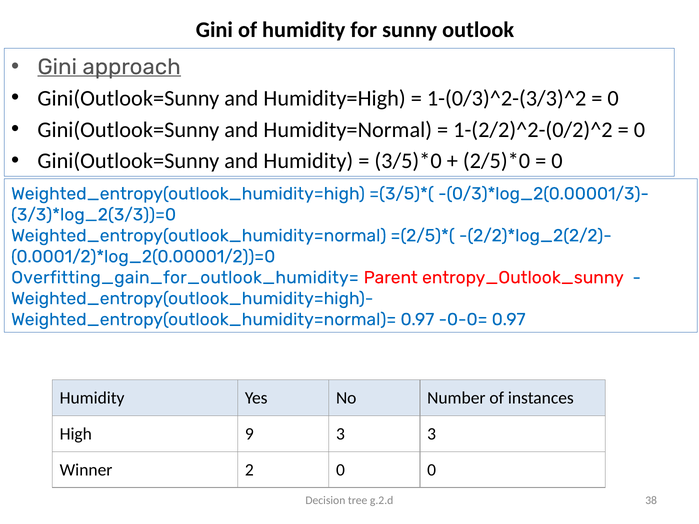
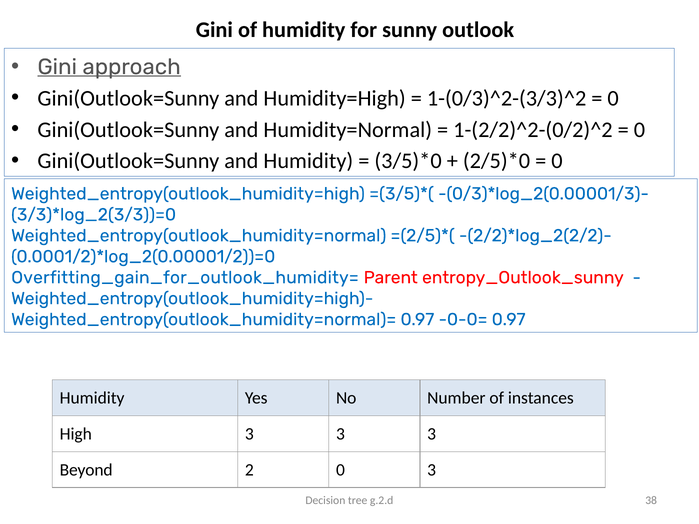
High 9: 9 -> 3
Winner: Winner -> Beyond
0 0: 0 -> 3
